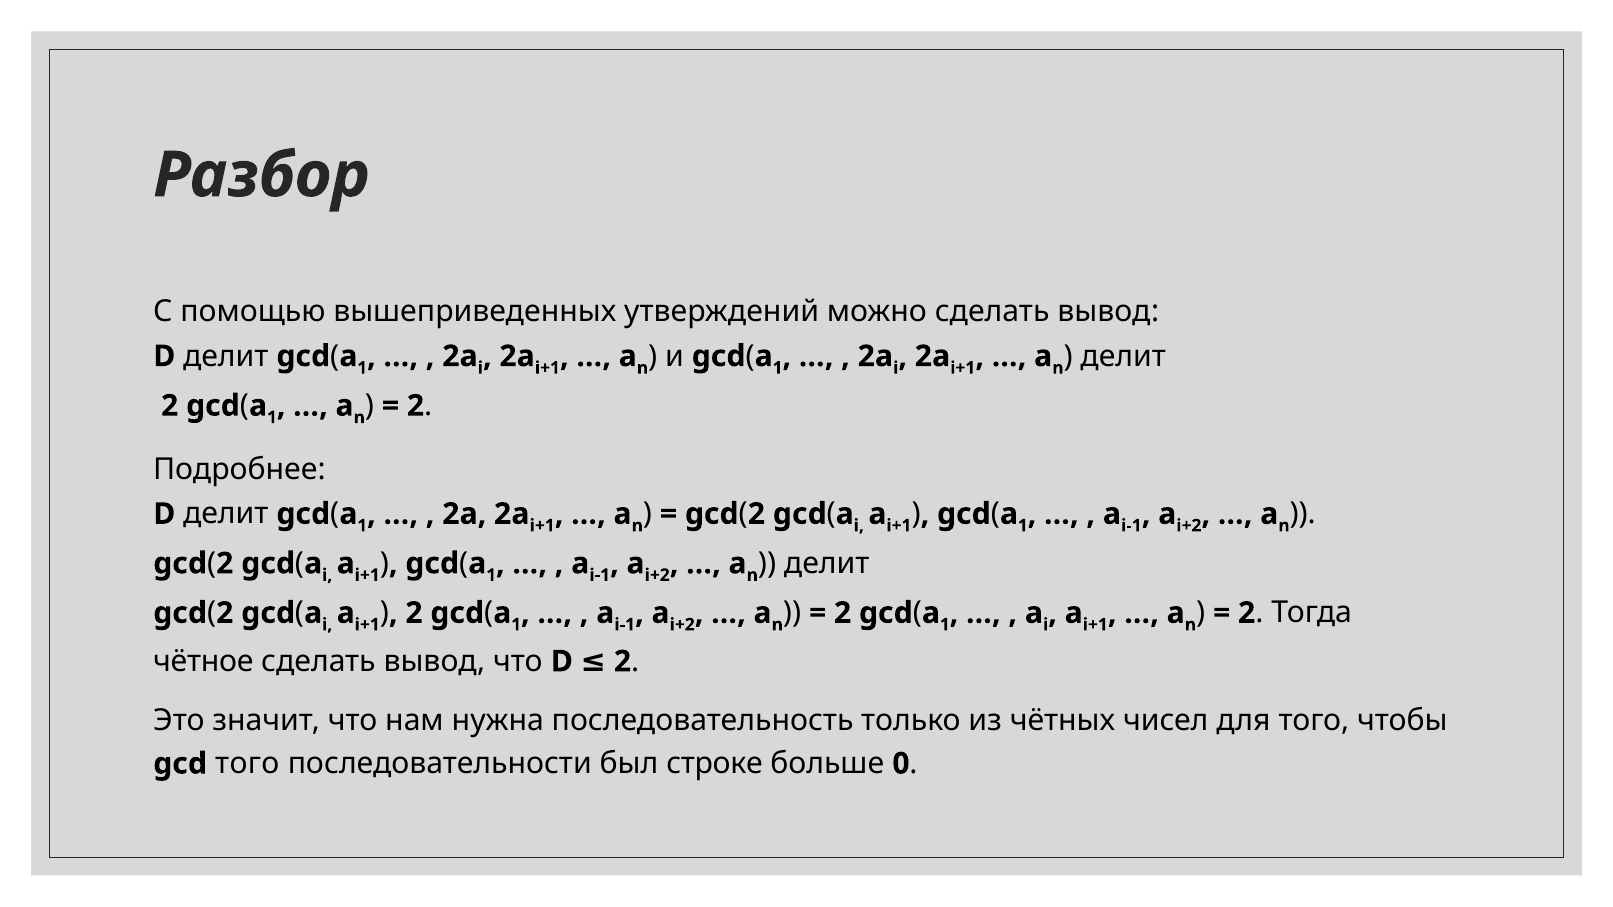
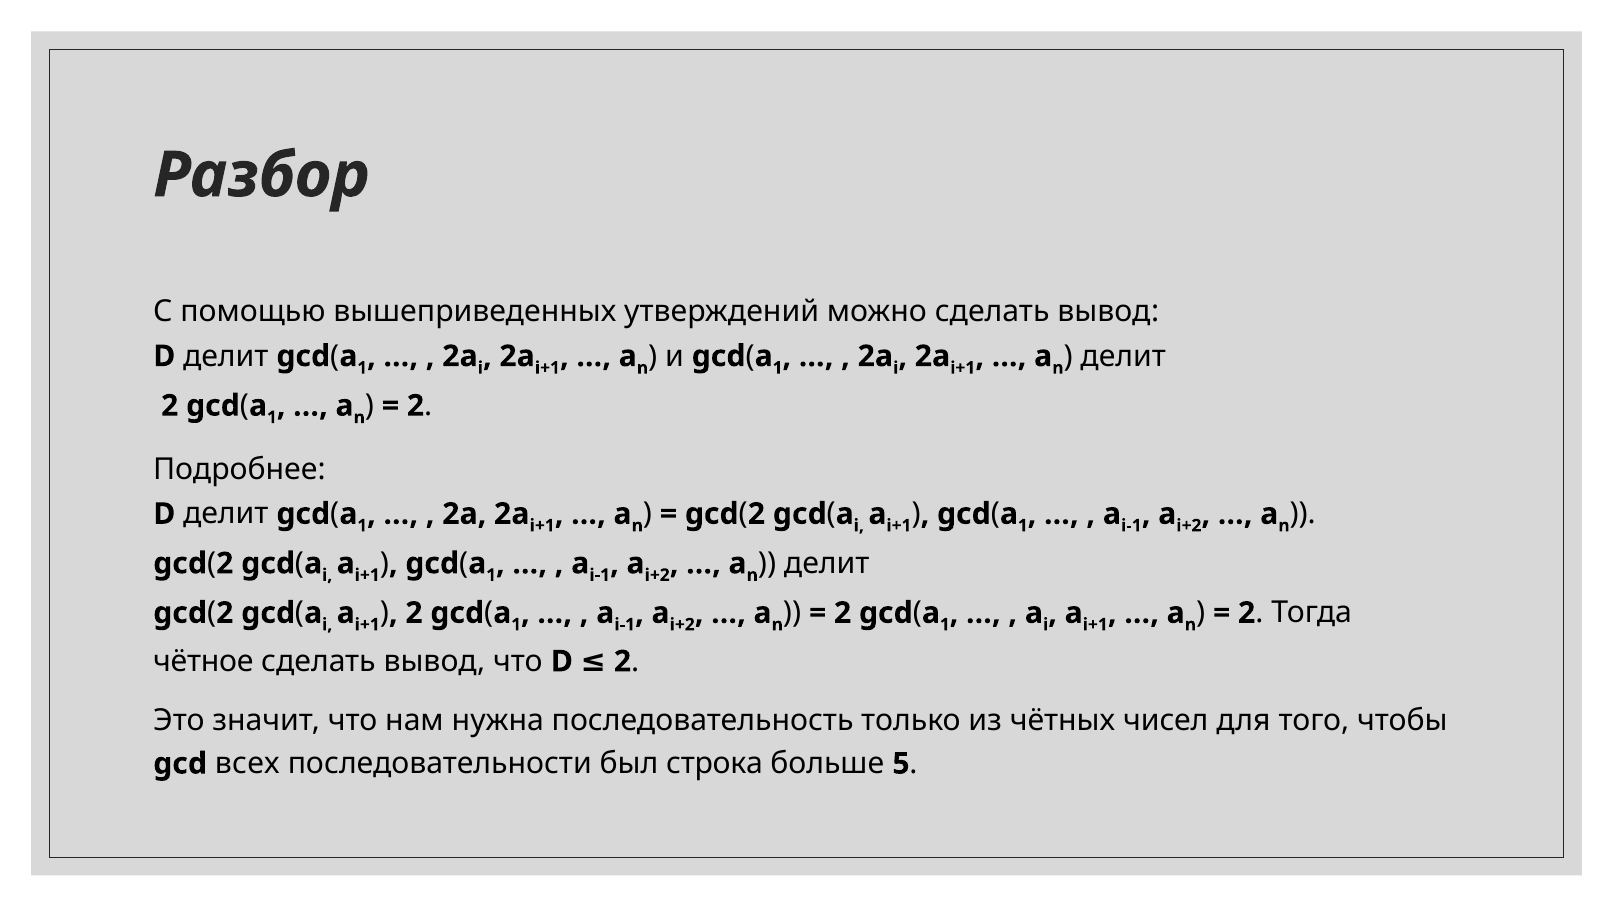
gcd того: того -> всех
строке: строке -> строка
0: 0 -> 5
